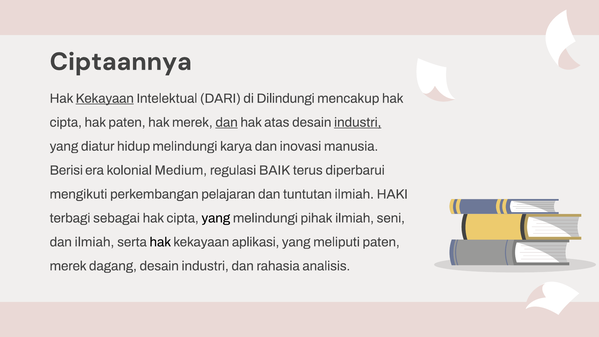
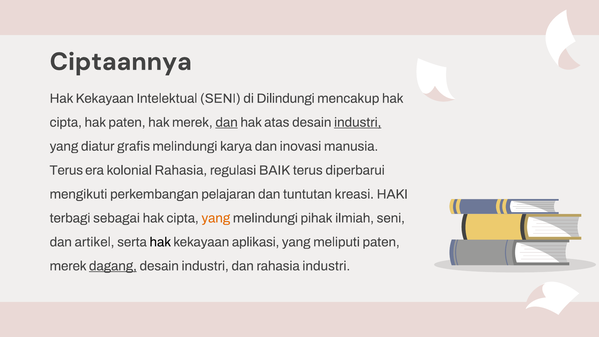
Kekayaan at (105, 98) underline: present -> none
Intelektual DARI: DARI -> SENI
hidup: hidup -> grafis
Berisi at (66, 170): Berisi -> Terus
kolonial Medium: Medium -> Rahasia
tuntutan ilmiah: ilmiah -> kreasi
yang at (216, 218) colour: black -> orange
dan ilmiah: ilmiah -> artikel
dagang underline: none -> present
rahasia analisis: analisis -> industri
